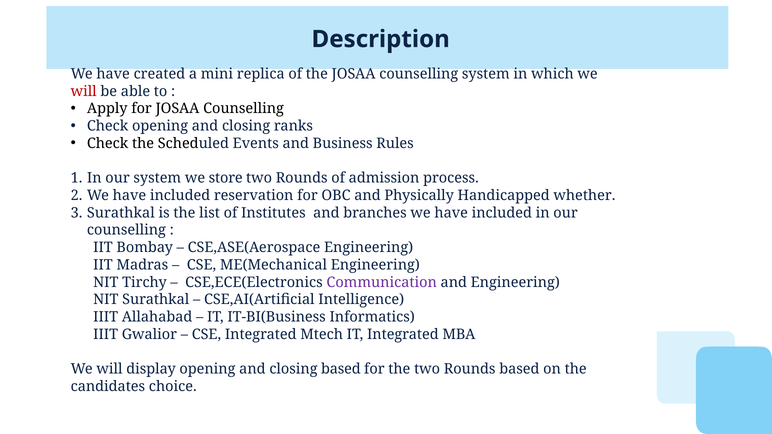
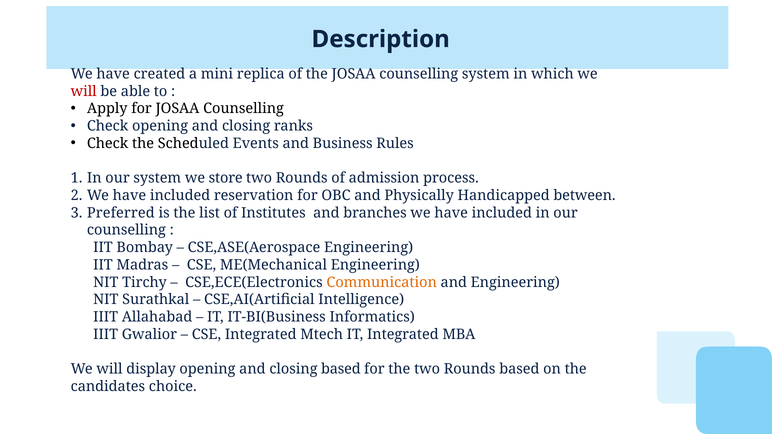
whether: whether -> between
Surathkal at (121, 213): Surathkal -> Preferred
Communication colour: purple -> orange
